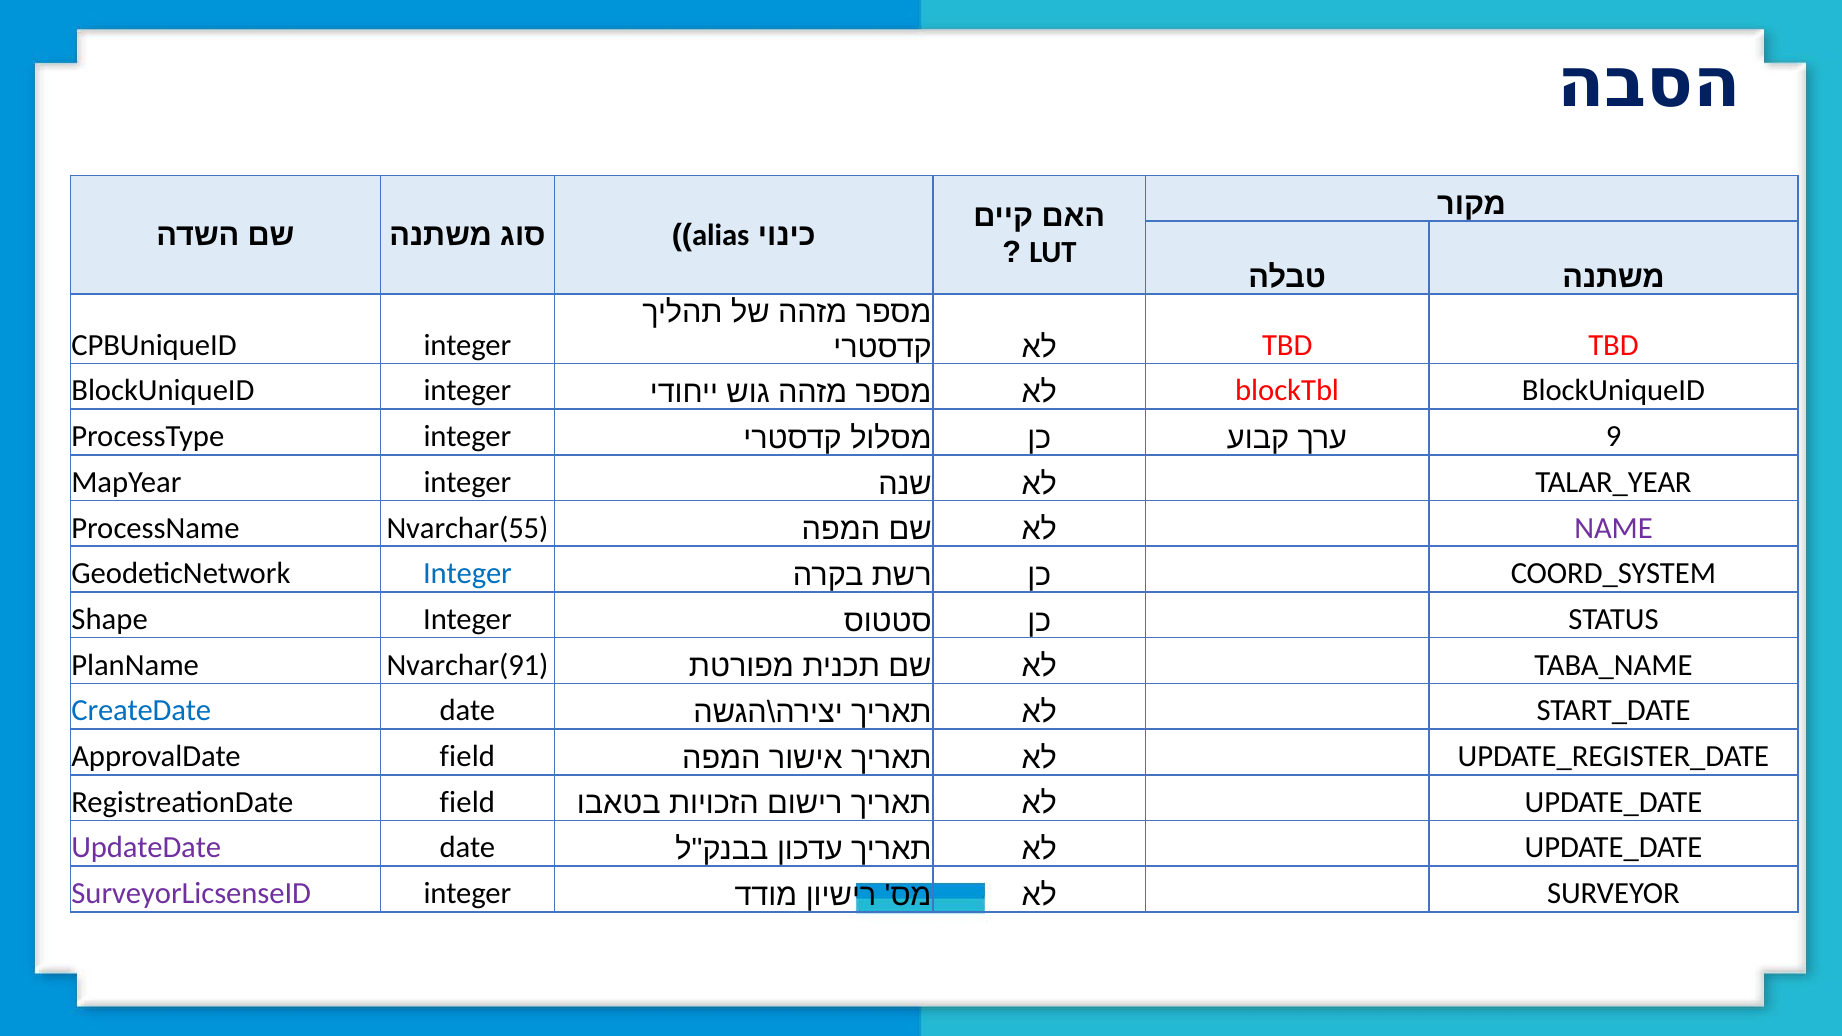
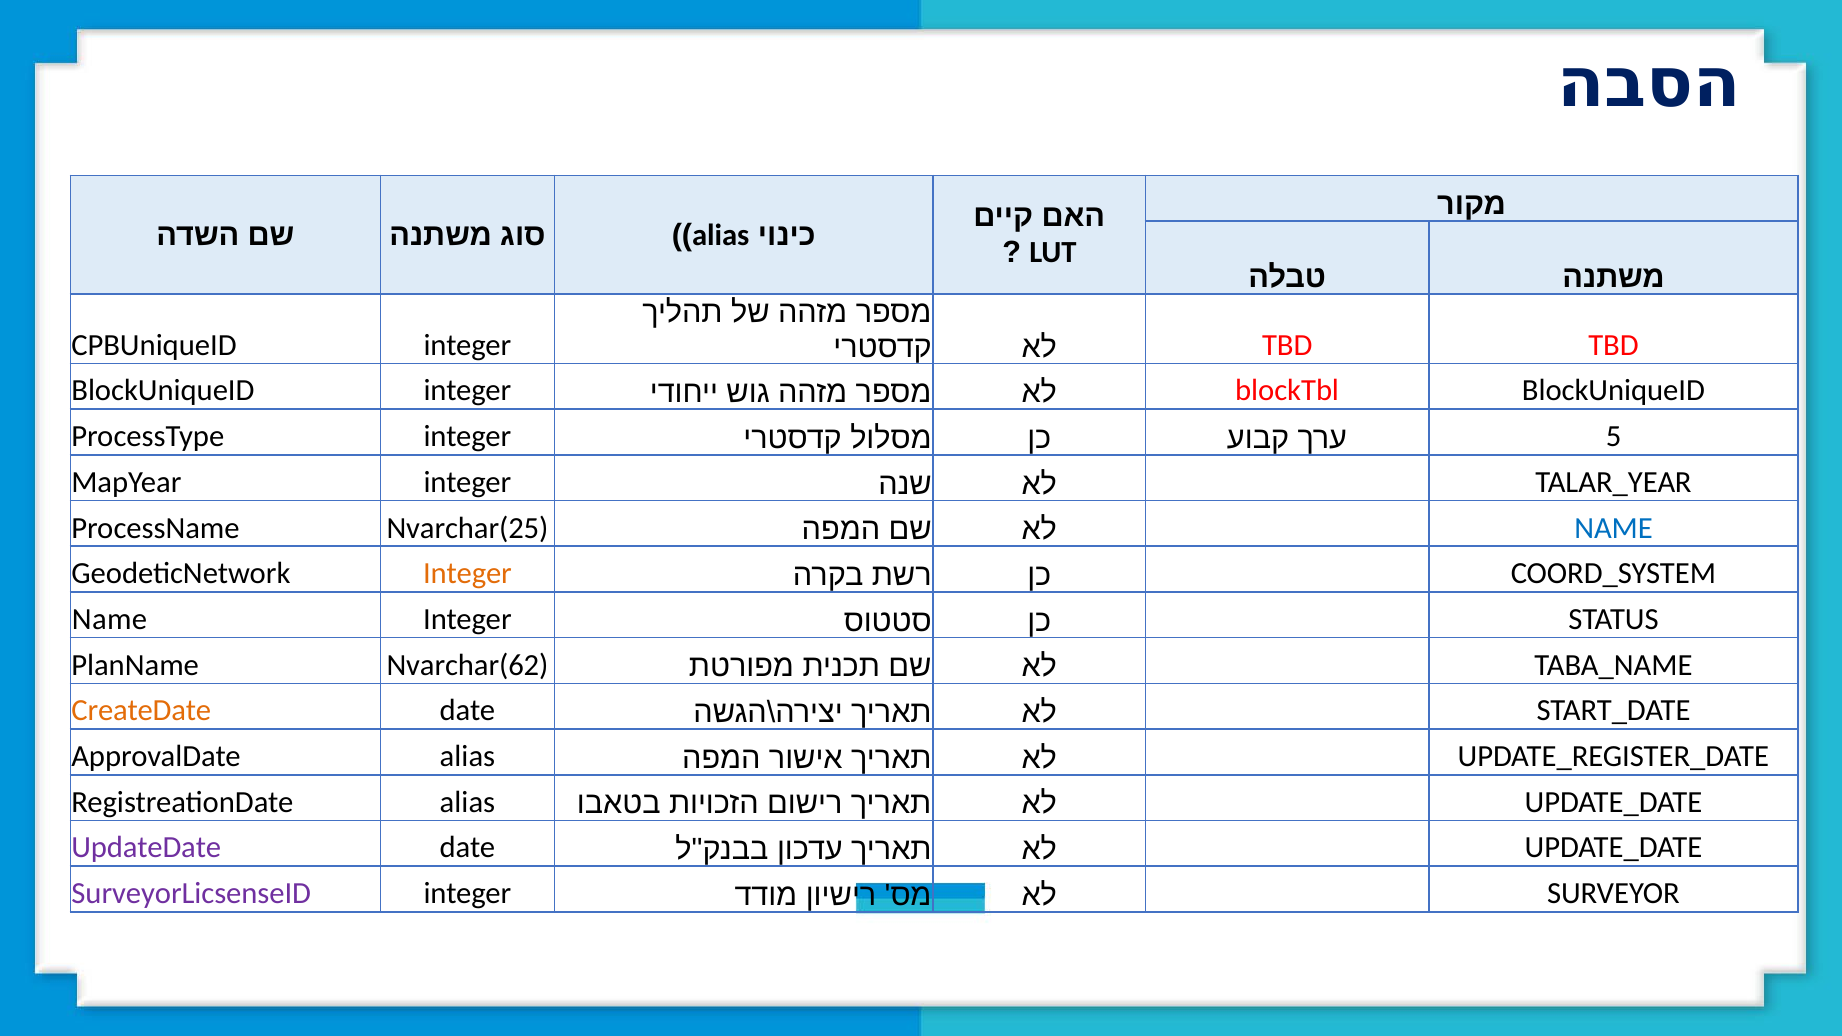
9: 9 -> 5
Nvarchar(55: Nvarchar(55 -> Nvarchar(25
NAME at (1614, 528) colour: purple -> blue
Integer at (468, 574) colour: blue -> orange
Shape at (110, 619): Shape -> Name
Nvarchar(91: Nvarchar(91 -> Nvarchar(62
CreateDate colour: blue -> orange
ApprovalDate field: field -> alias
RegistreationDate field: field -> alias
